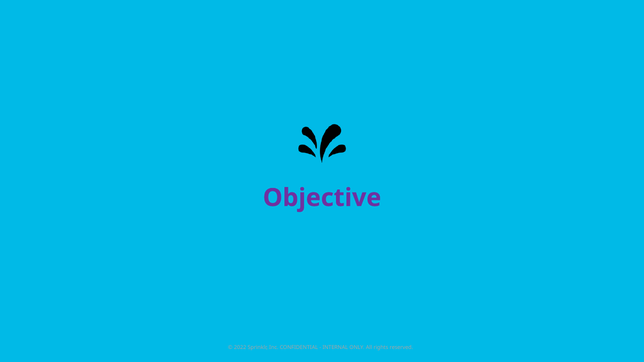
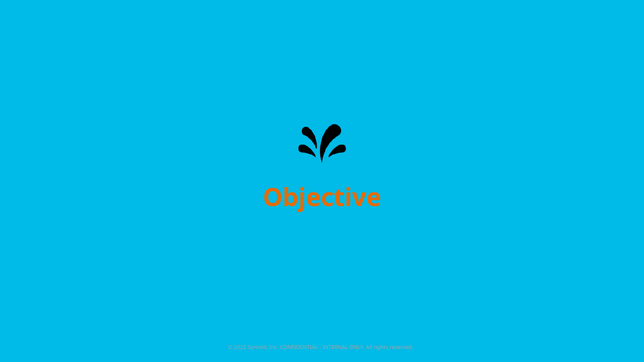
Objective colour: purple -> orange
